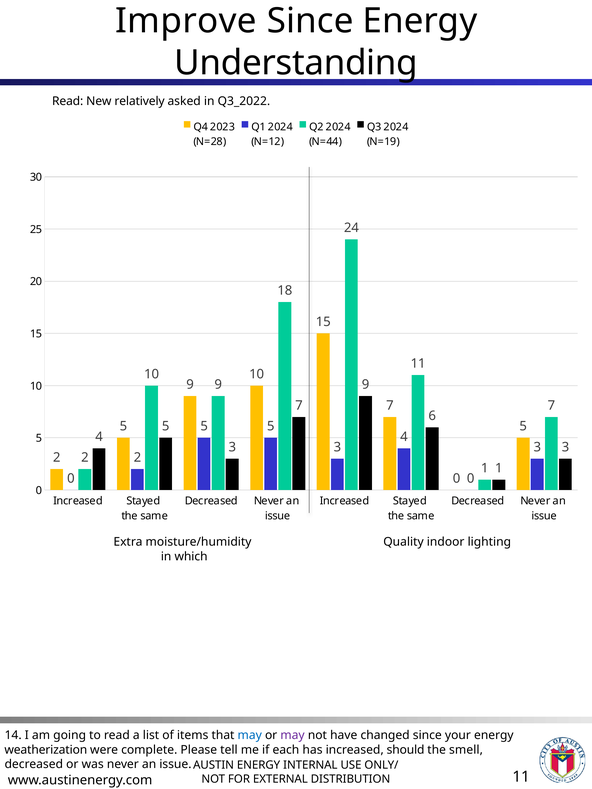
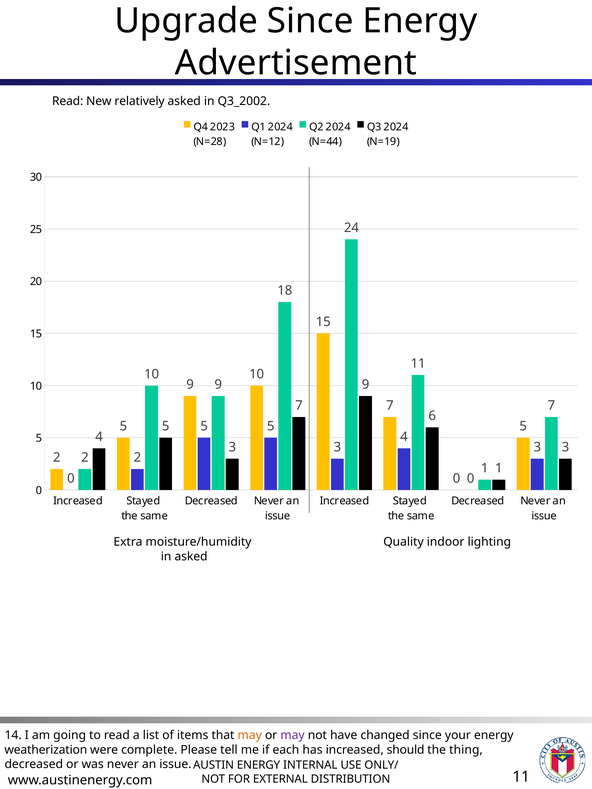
Improve: Improve -> Upgrade
Understanding: Understanding -> Advertisement
Q3_2022: Q3_2022 -> Q3_2002
in which: which -> asked
may at (250, 736) colour: blue -> orange
smell: smell -> thing
